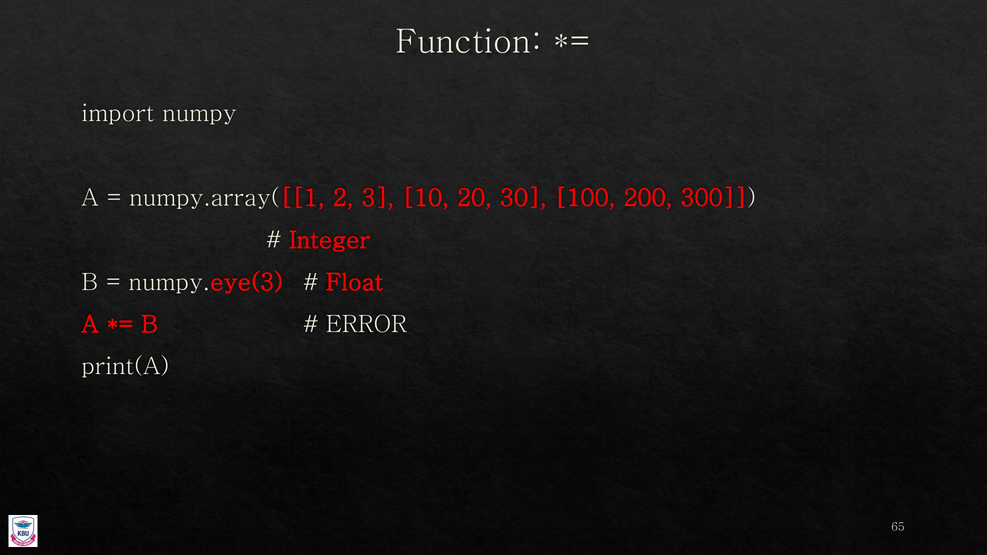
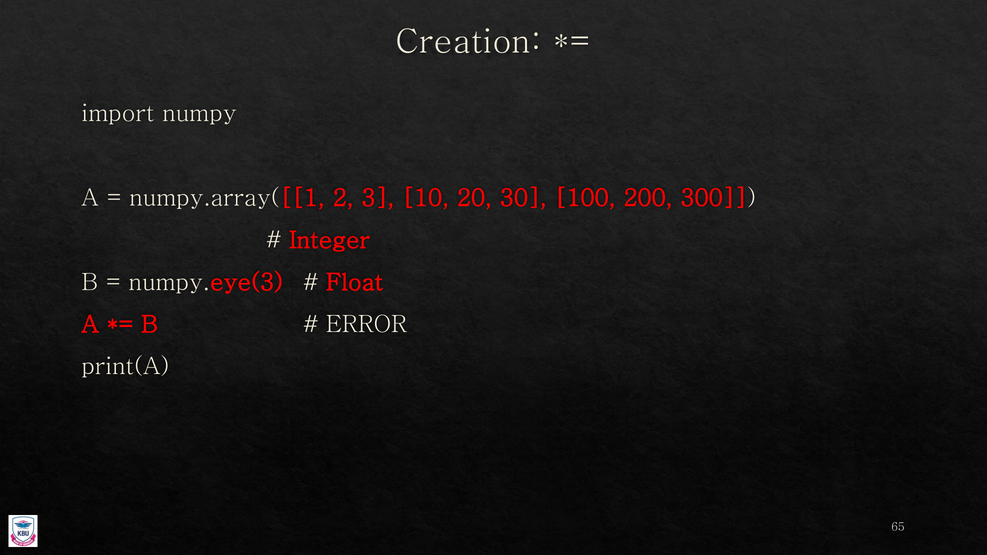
Function: Function -> Creation
